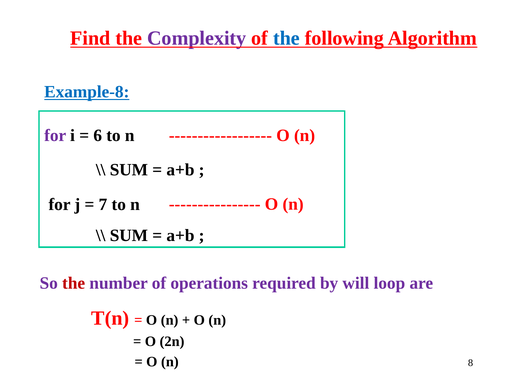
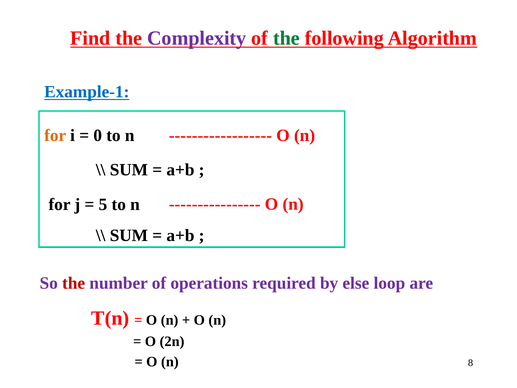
the at (286, 38) colour: blue -> green
Example-8: Example-8 -> Example-1
for at (55, 135) colour: purple -> orange
6: 6 -> 0
7: 7 -> 5
will: will -> else
